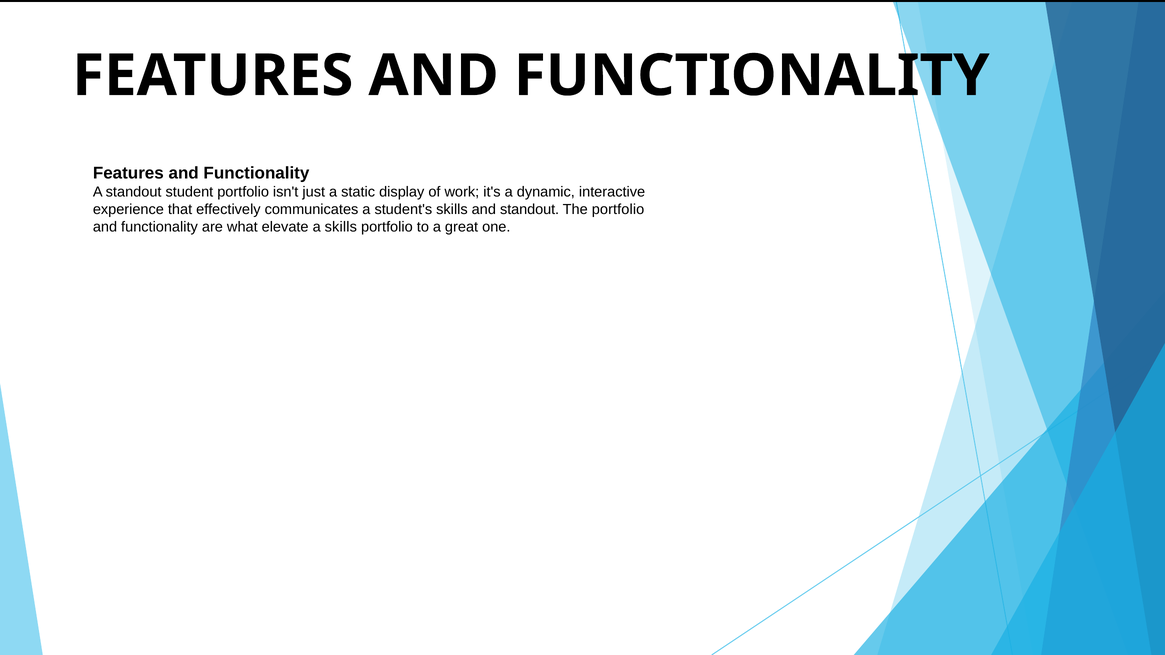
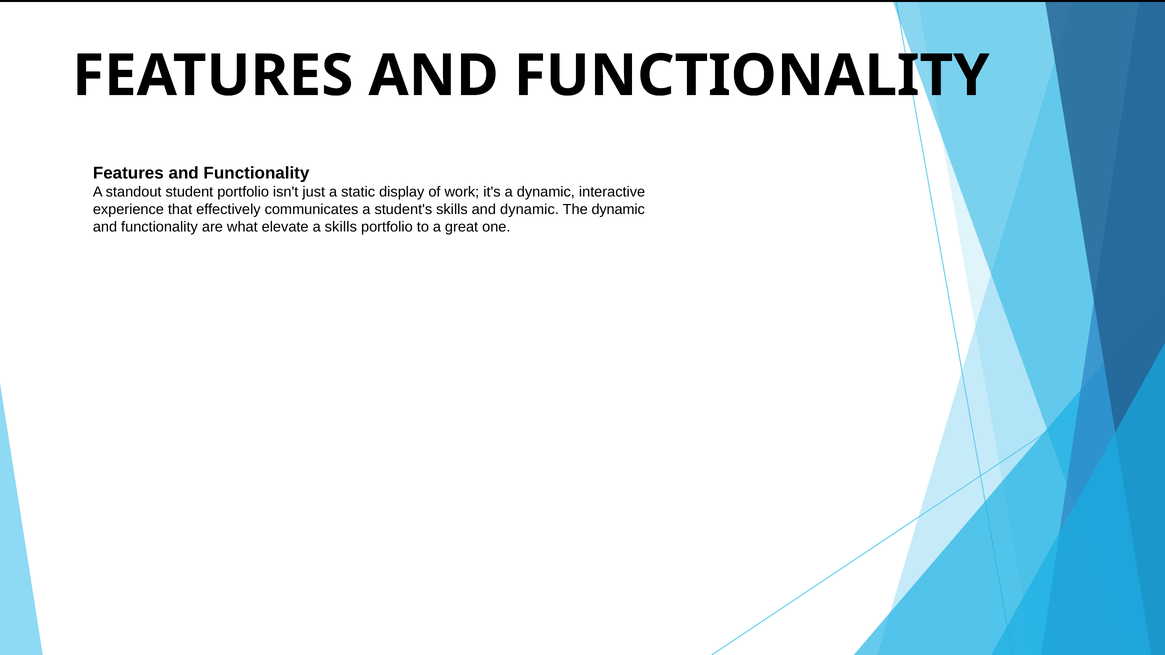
and standout: standout -> dynamic
The portfolio: portfolio -> dynamic
